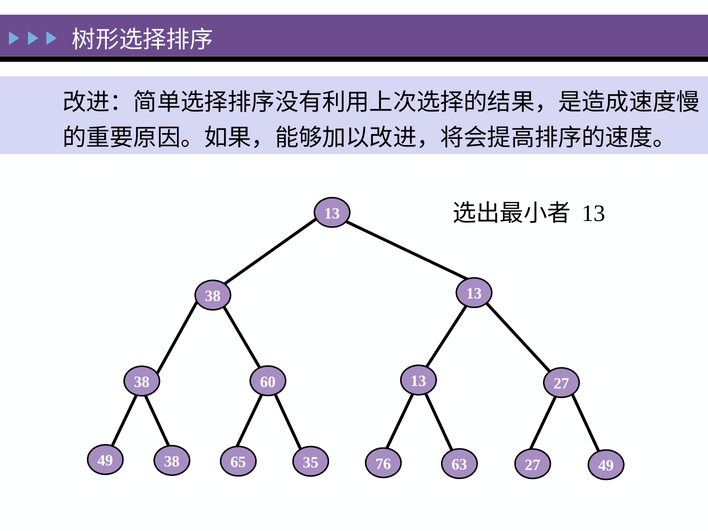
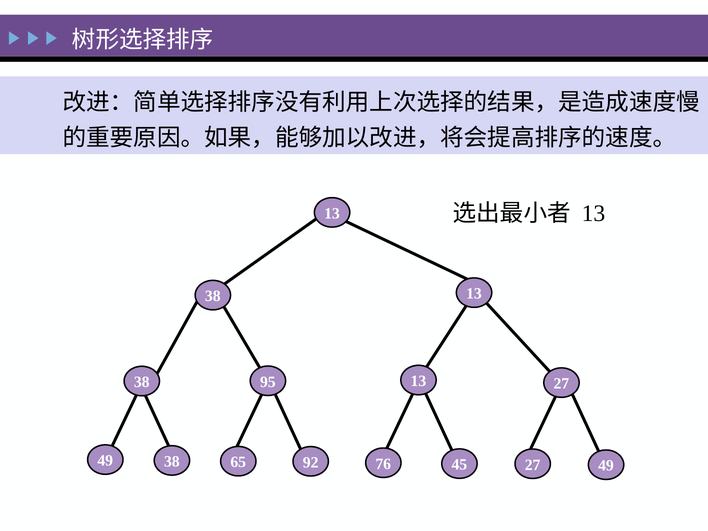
60: 60 -> 95
35: 35 -> 92
63: 63 -> 45
